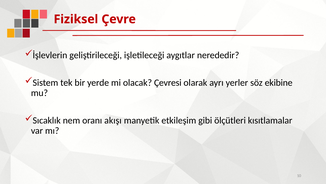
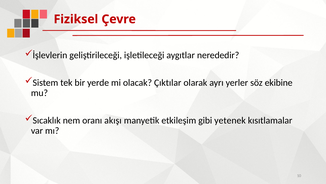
Çevresi: Çevresi -> Çıktılar
ölçütleri: ölçütleri -> yetenek
